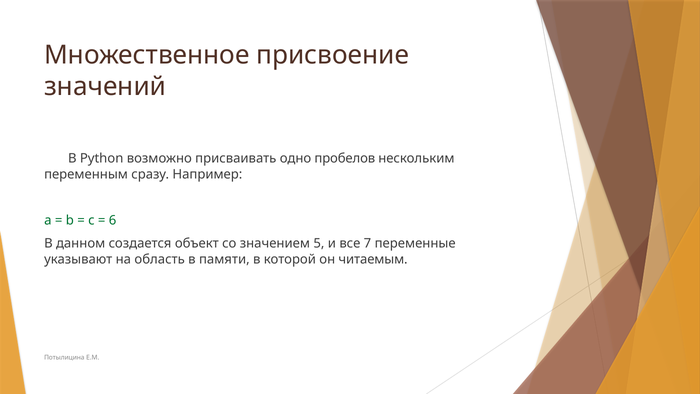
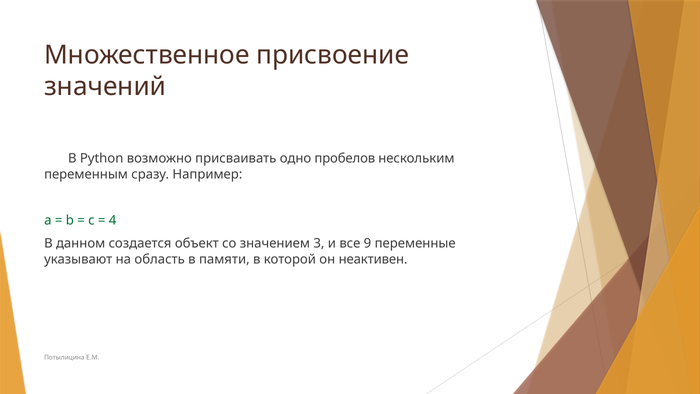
6: 6 -> 4
5: 5 -> 3
7: 7 -> 9
читаемым: читаемым -> неактивен
